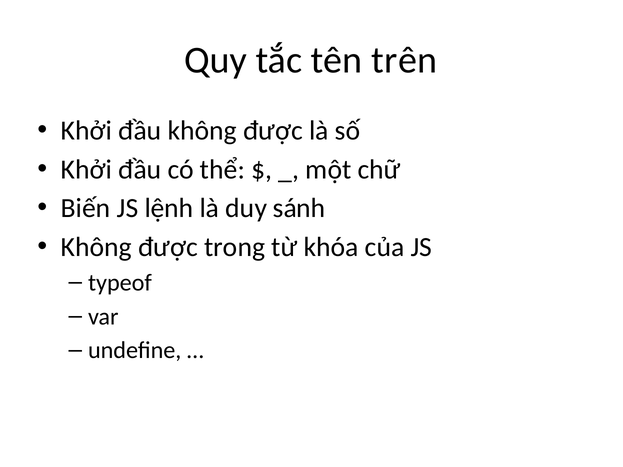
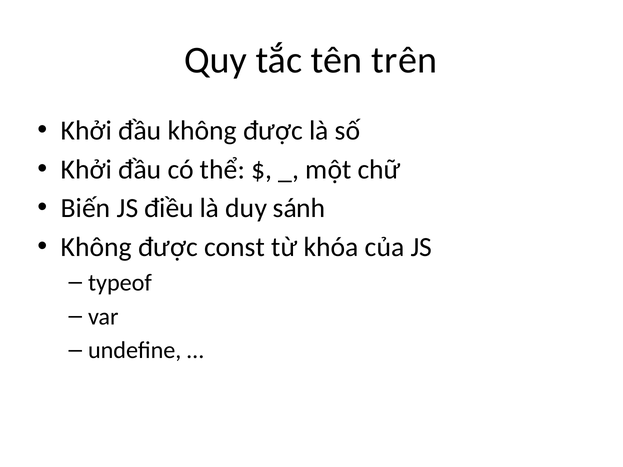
lệnh: lệnh -> điều
trong: trong -> const
